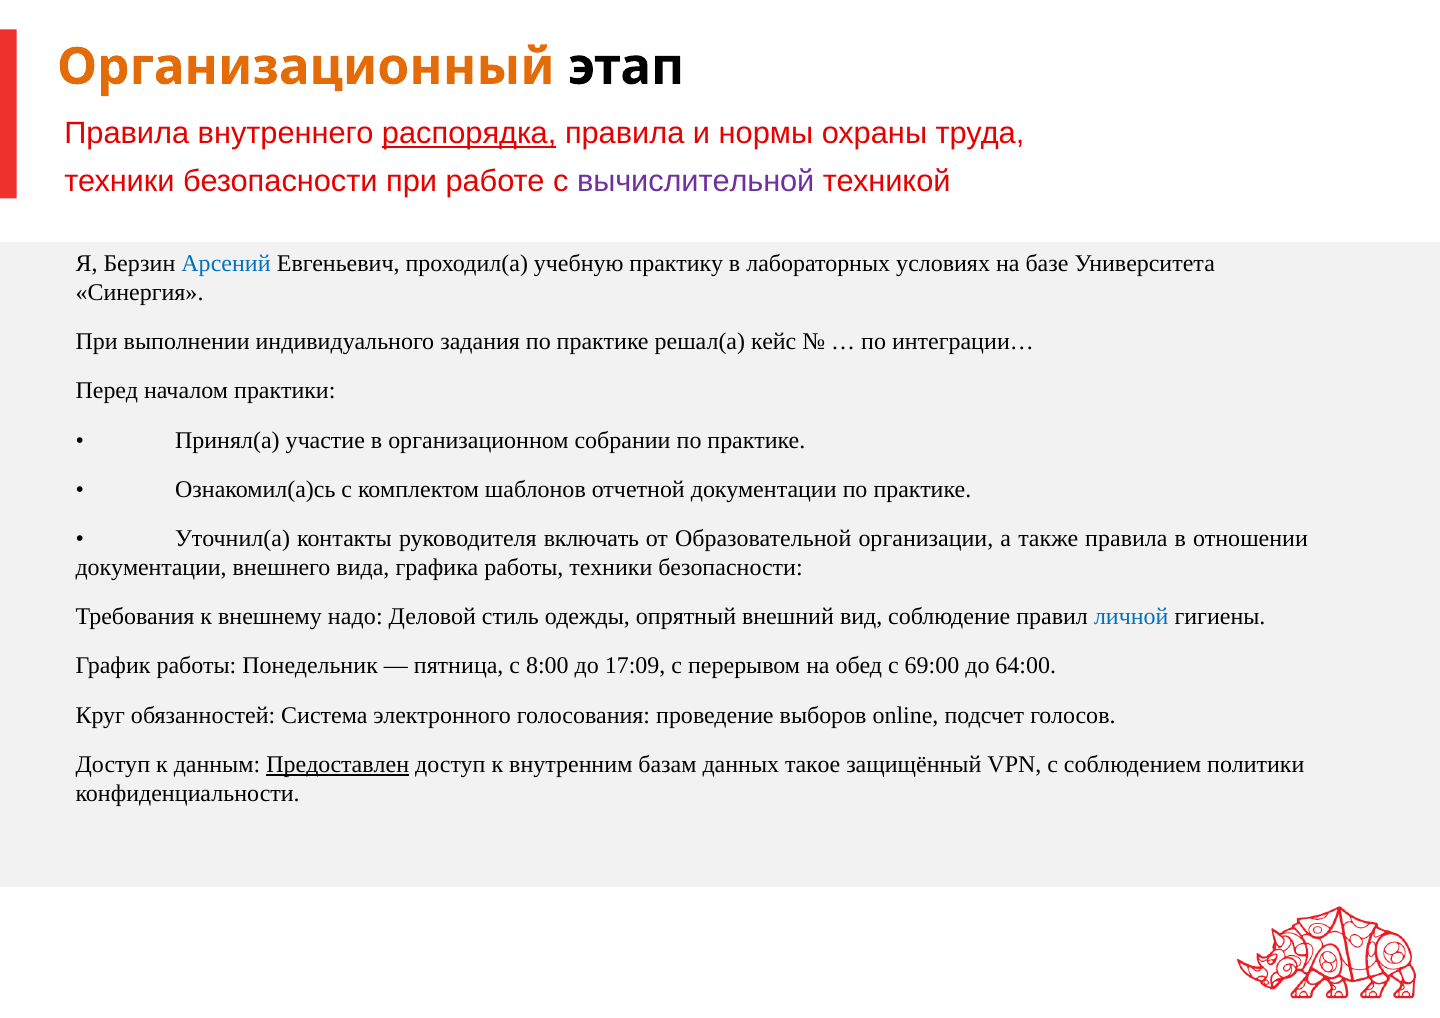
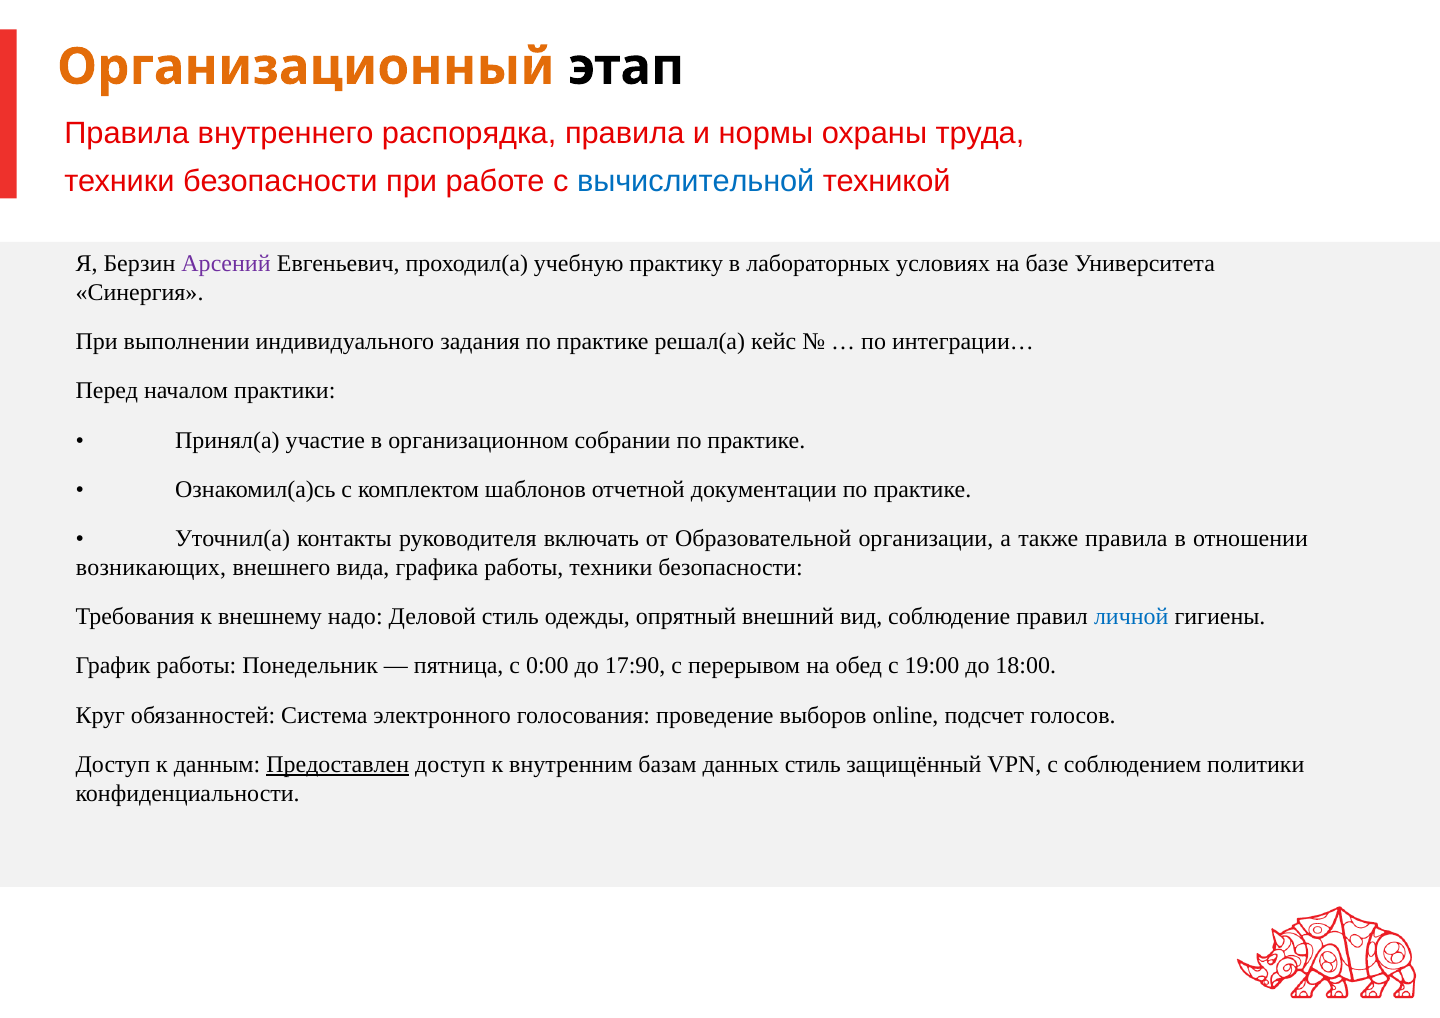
распорядка underline: present -> none
вычислительной colour: purple -> blue
Арсений colour: blue -> purple
документации at (151, 568): документации -> возникающих
8:00: 8:00 -> 0:00
17:09: 17:09 -> 17:90
69:00: 69:00 -> 19:00
64:00: 64:00 -> 18:00
данных такое: такое -> стиль
